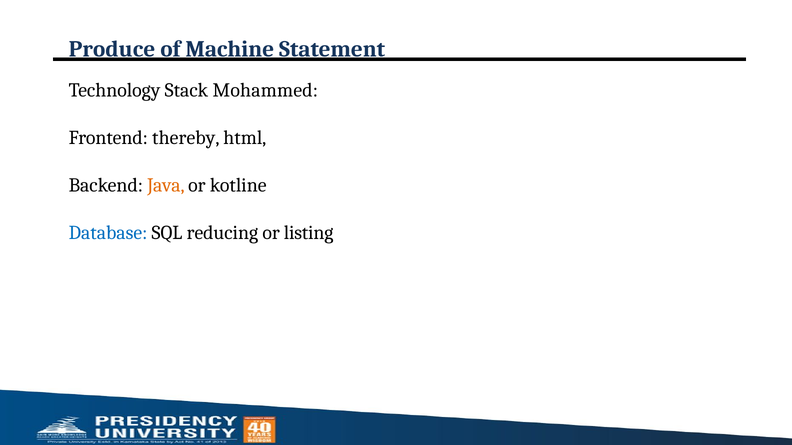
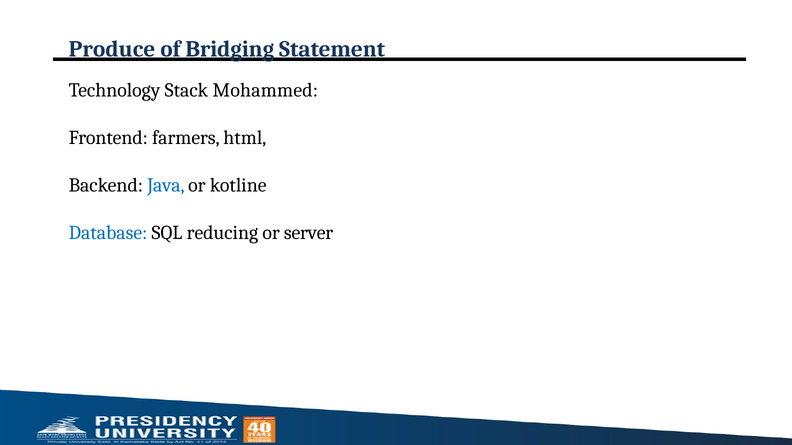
Machine: Machine -> Bridging
thereby: thereby -> farmers
Java colour: orange -> blue
listing: listing -> server
